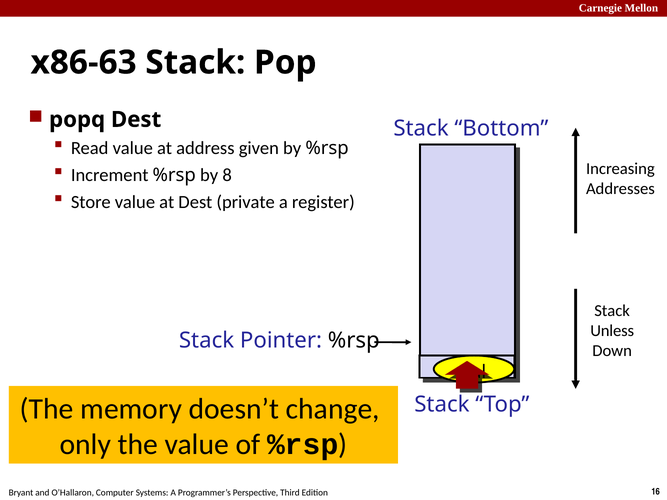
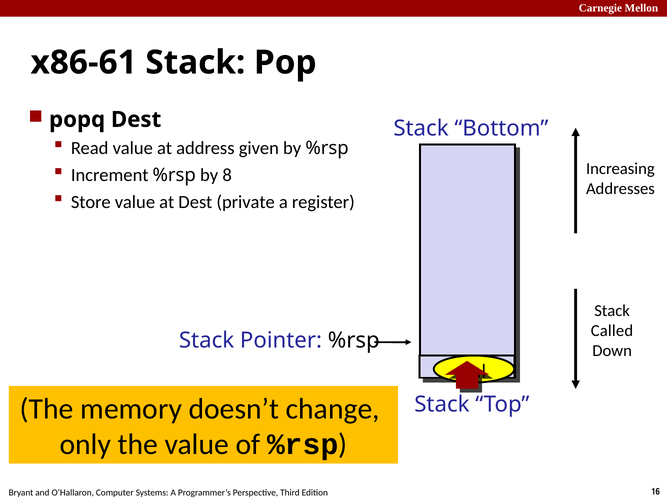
x86-63: x86-63 -> x86-61
Unless: Unless -> Called
